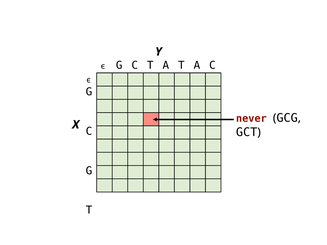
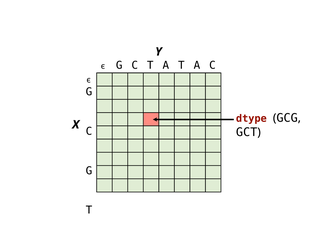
never: never -> dtype
